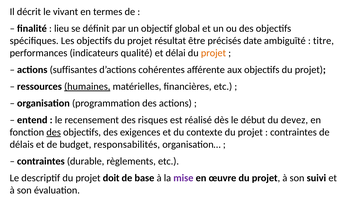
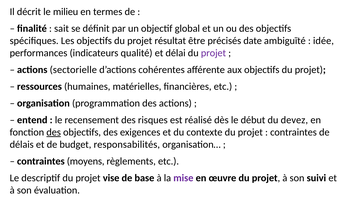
vivant: vivant -> milieu
lieu: lieu -> sait
titre: titre -> idée
projet at (213, 53) colour: orange -> purple
suffisantes: suffisantes -> sectorielle
humaines underline: present -> none
durable: durable -> moyens
doit: doit -> vise
